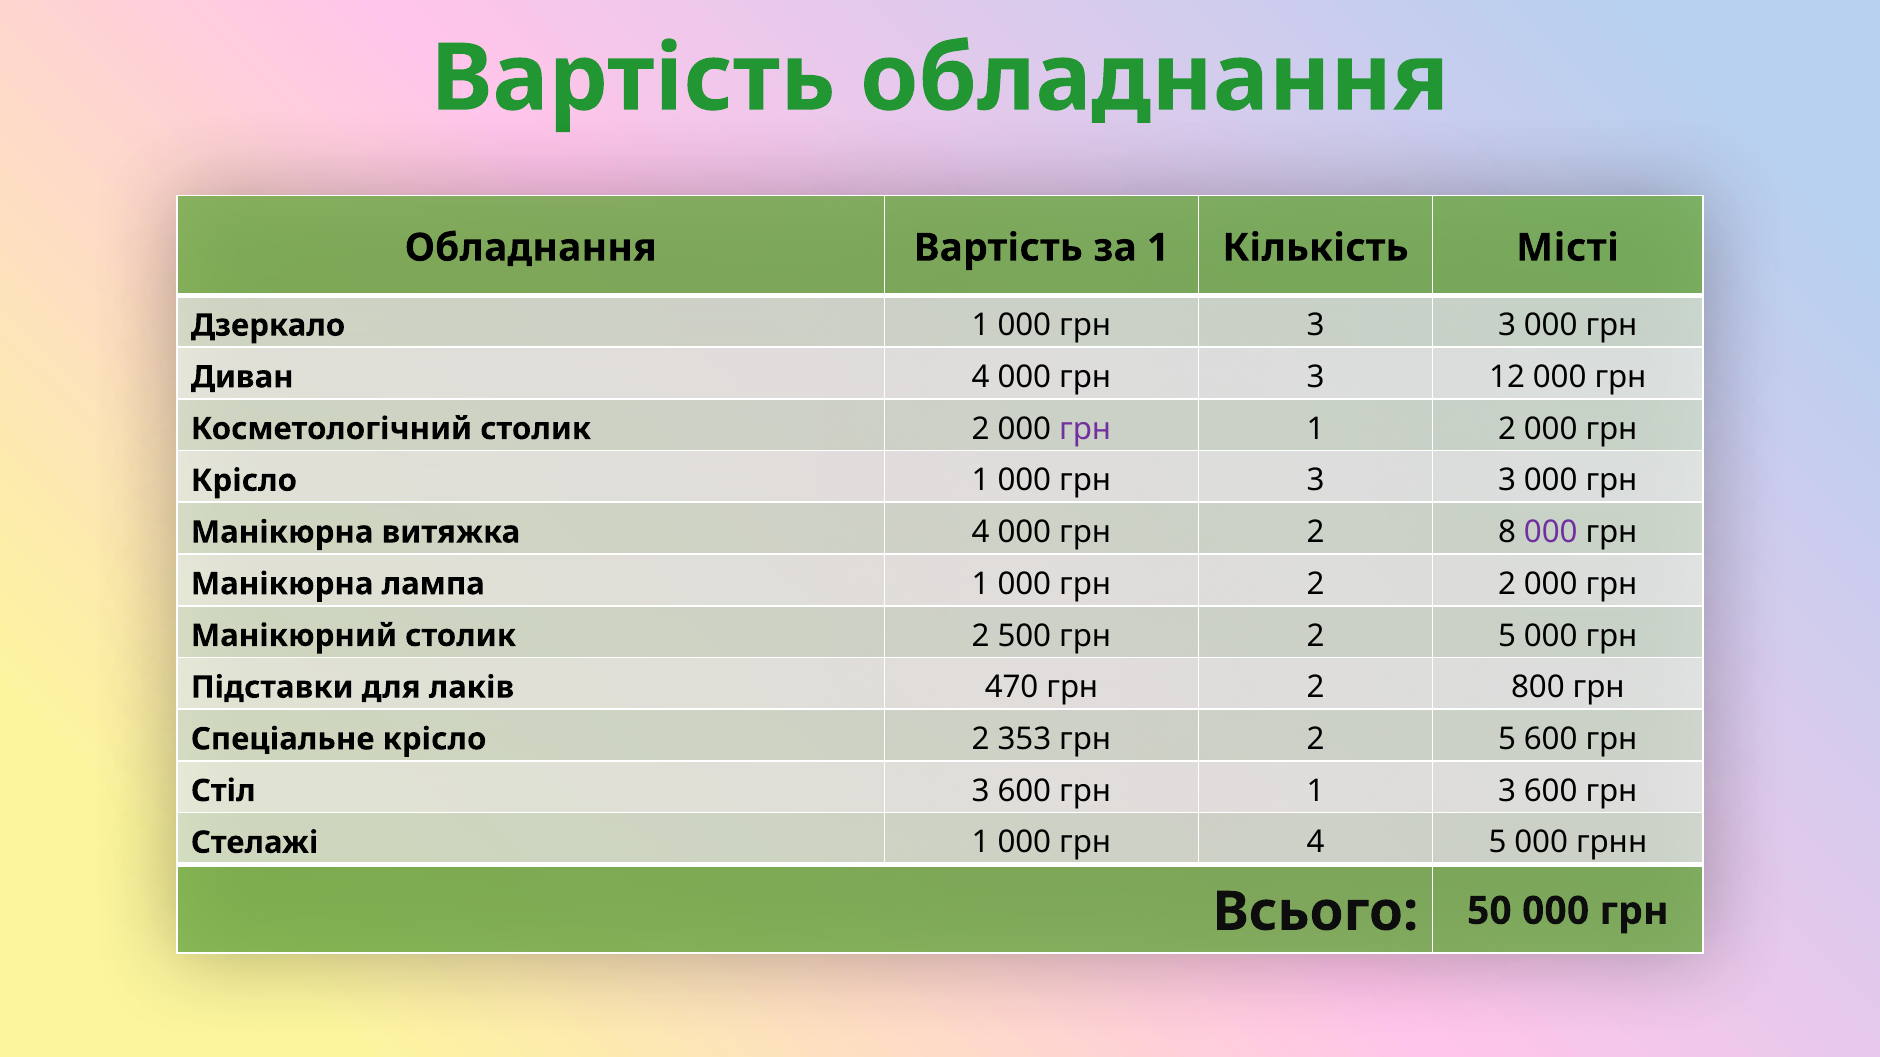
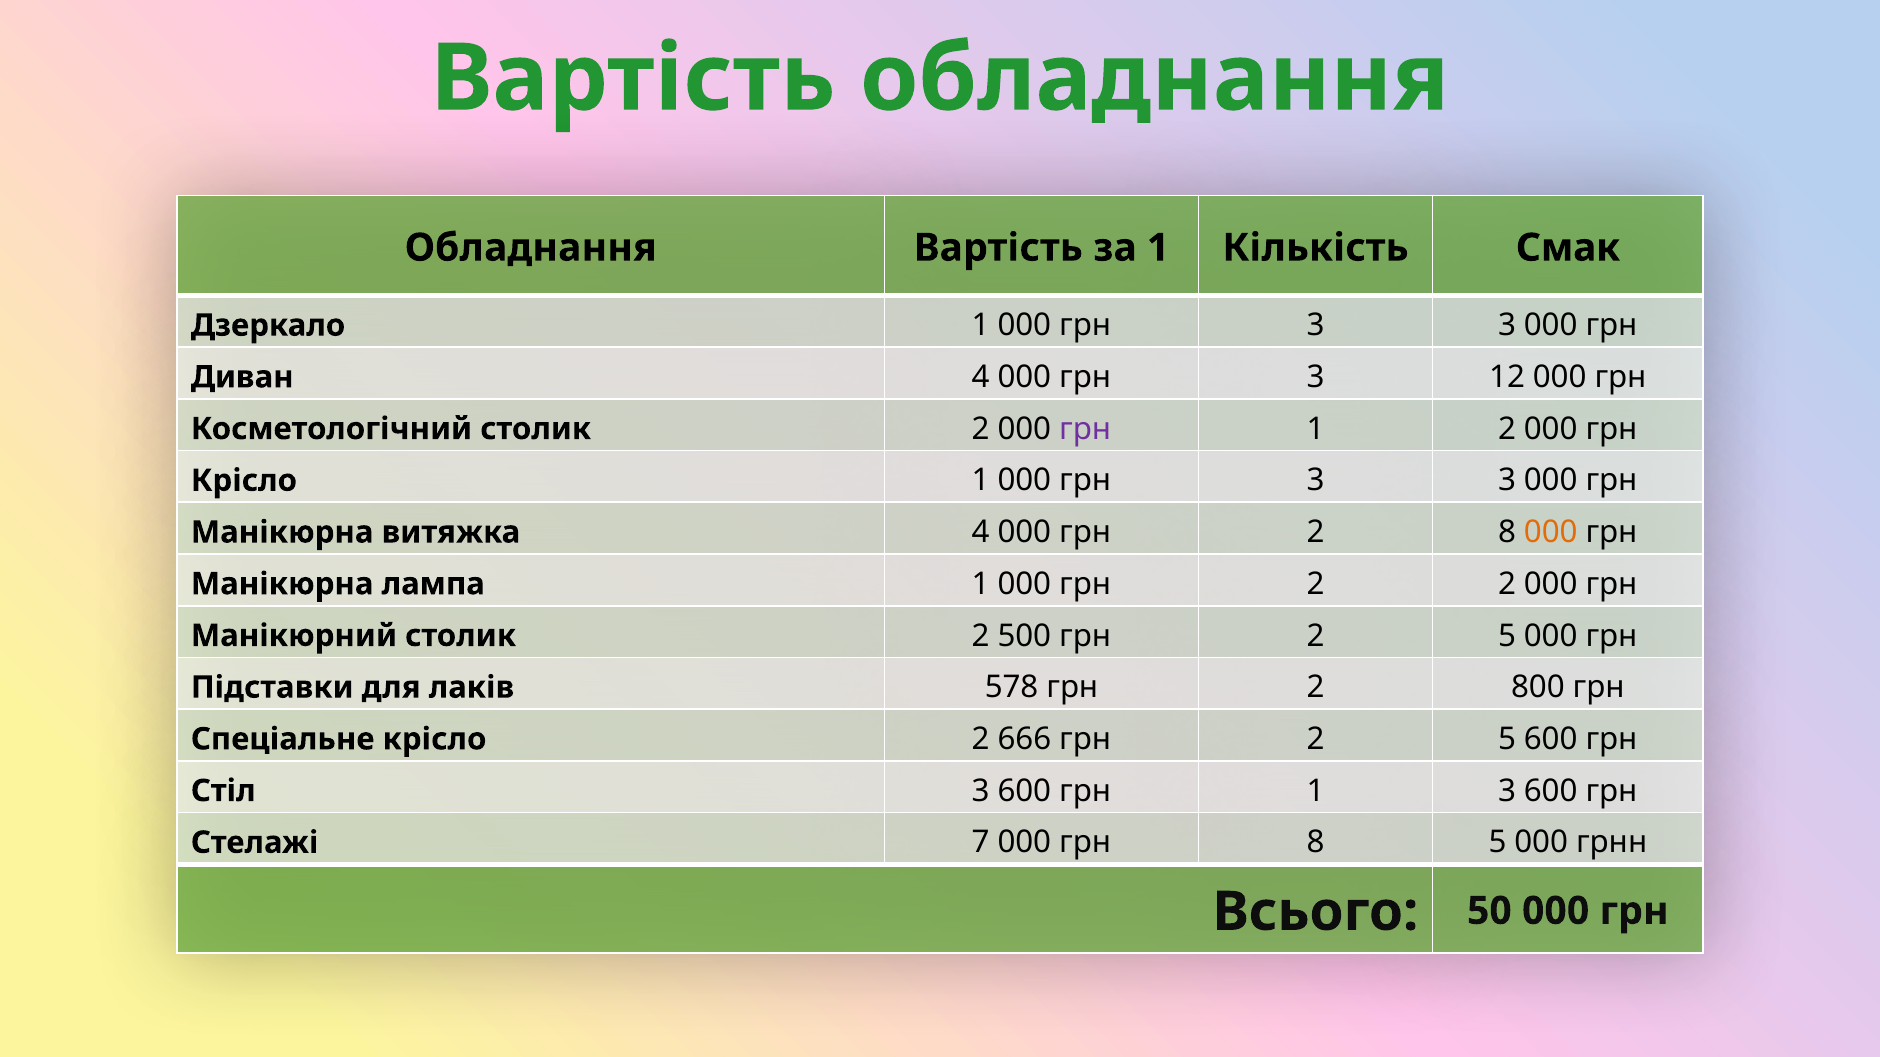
Місті: Місті -> Смак
000 at (1551, 533) colour: purple -> orange
470: 470 -> 578
353: 353 -> 666
1 at (981, 843): 1 -> 7
грн 4: 4 -> 8
